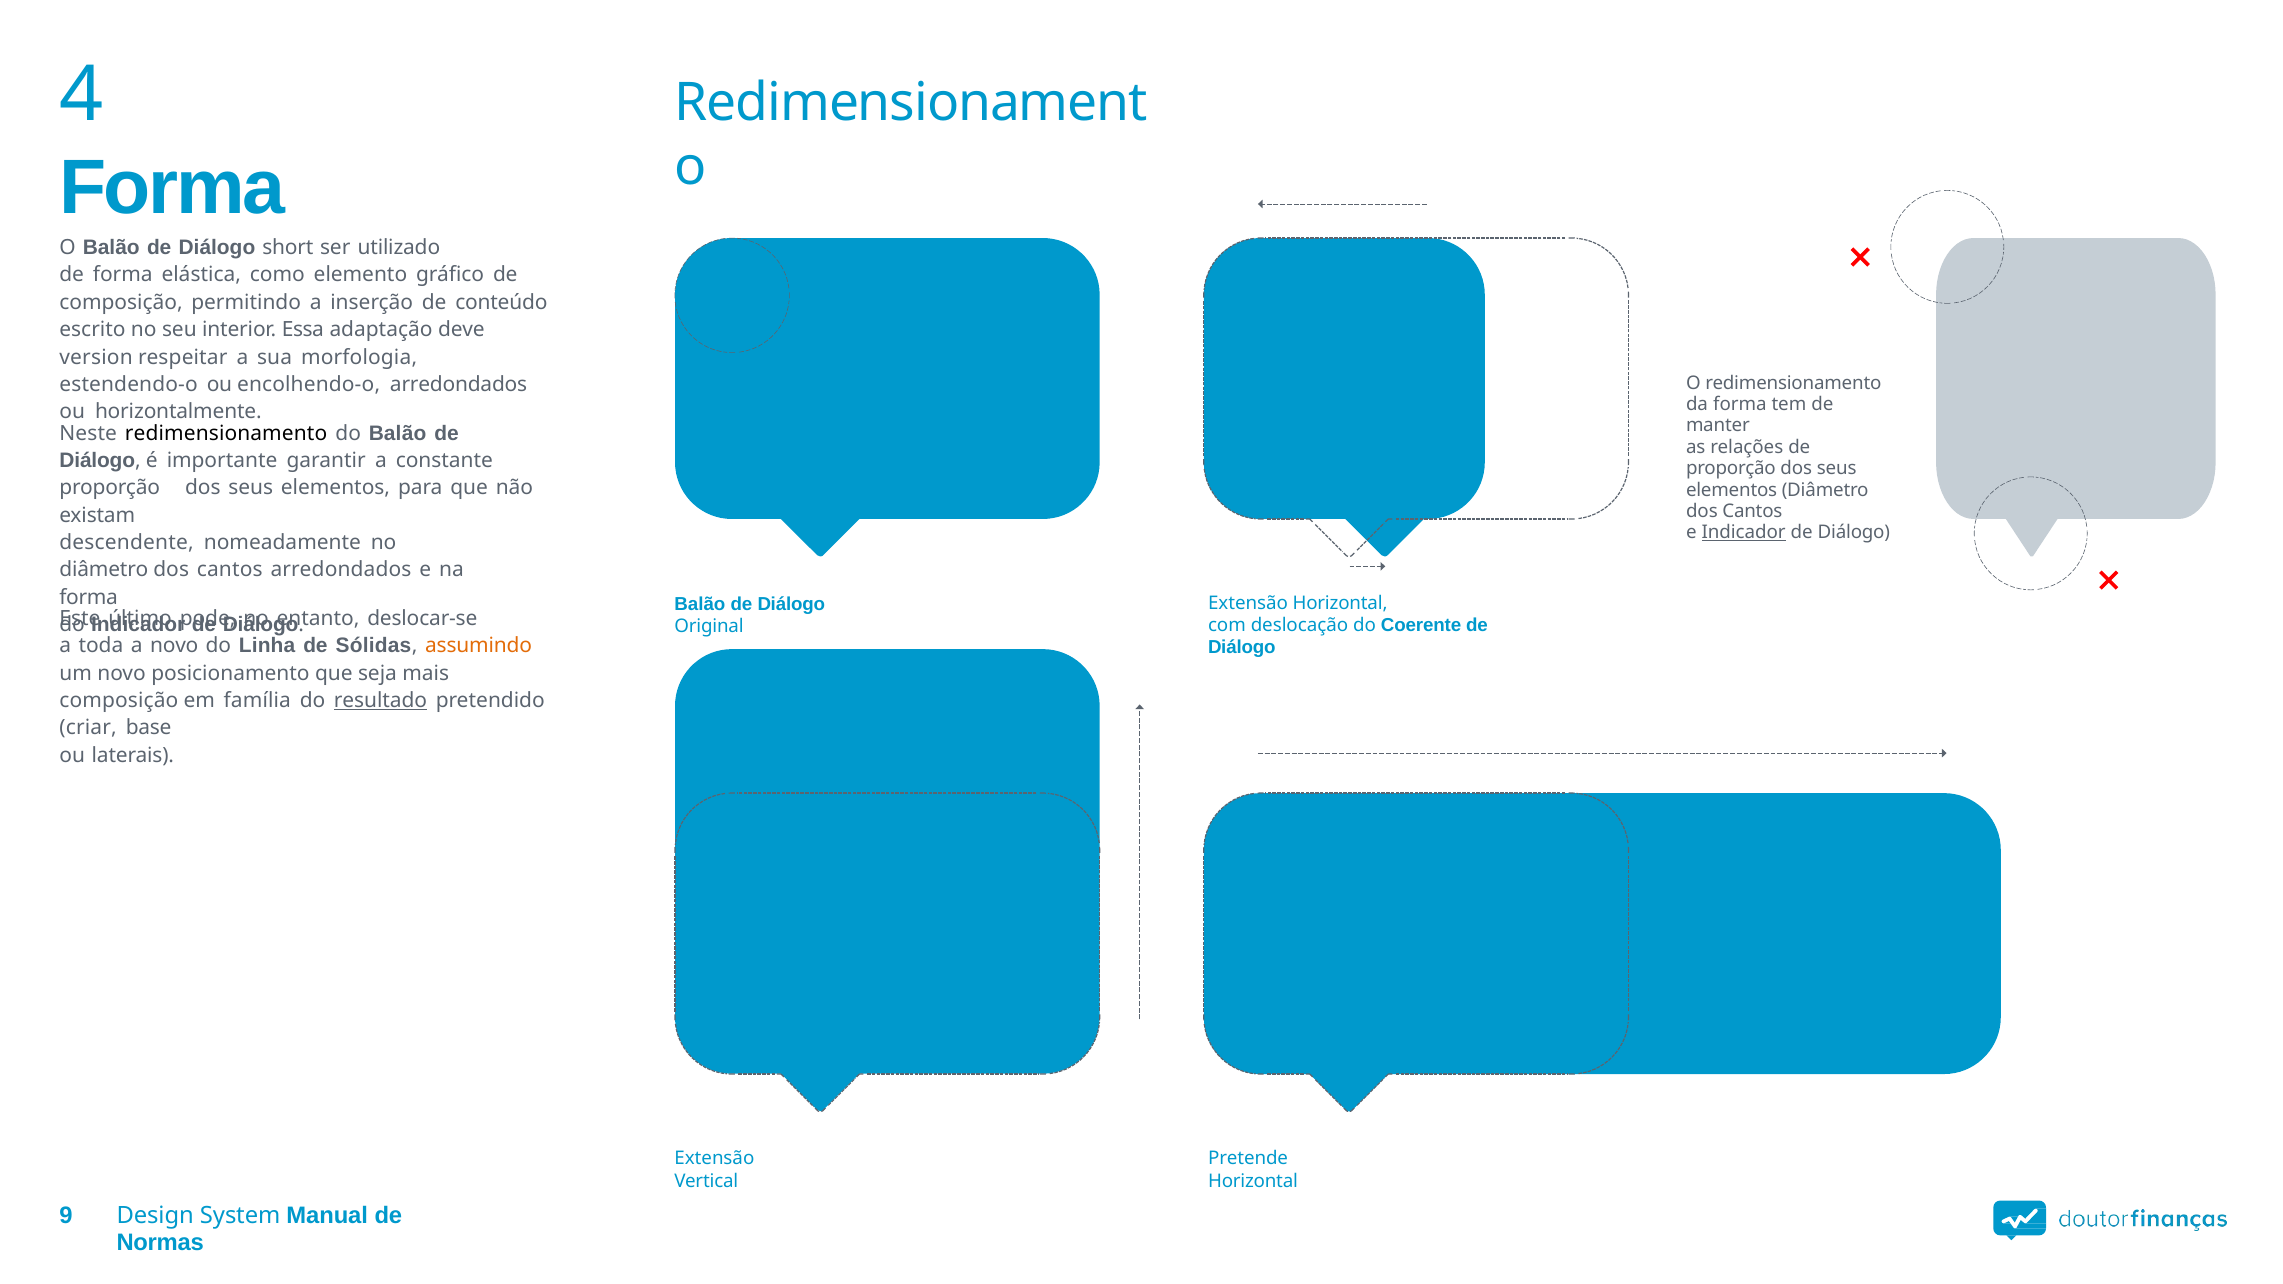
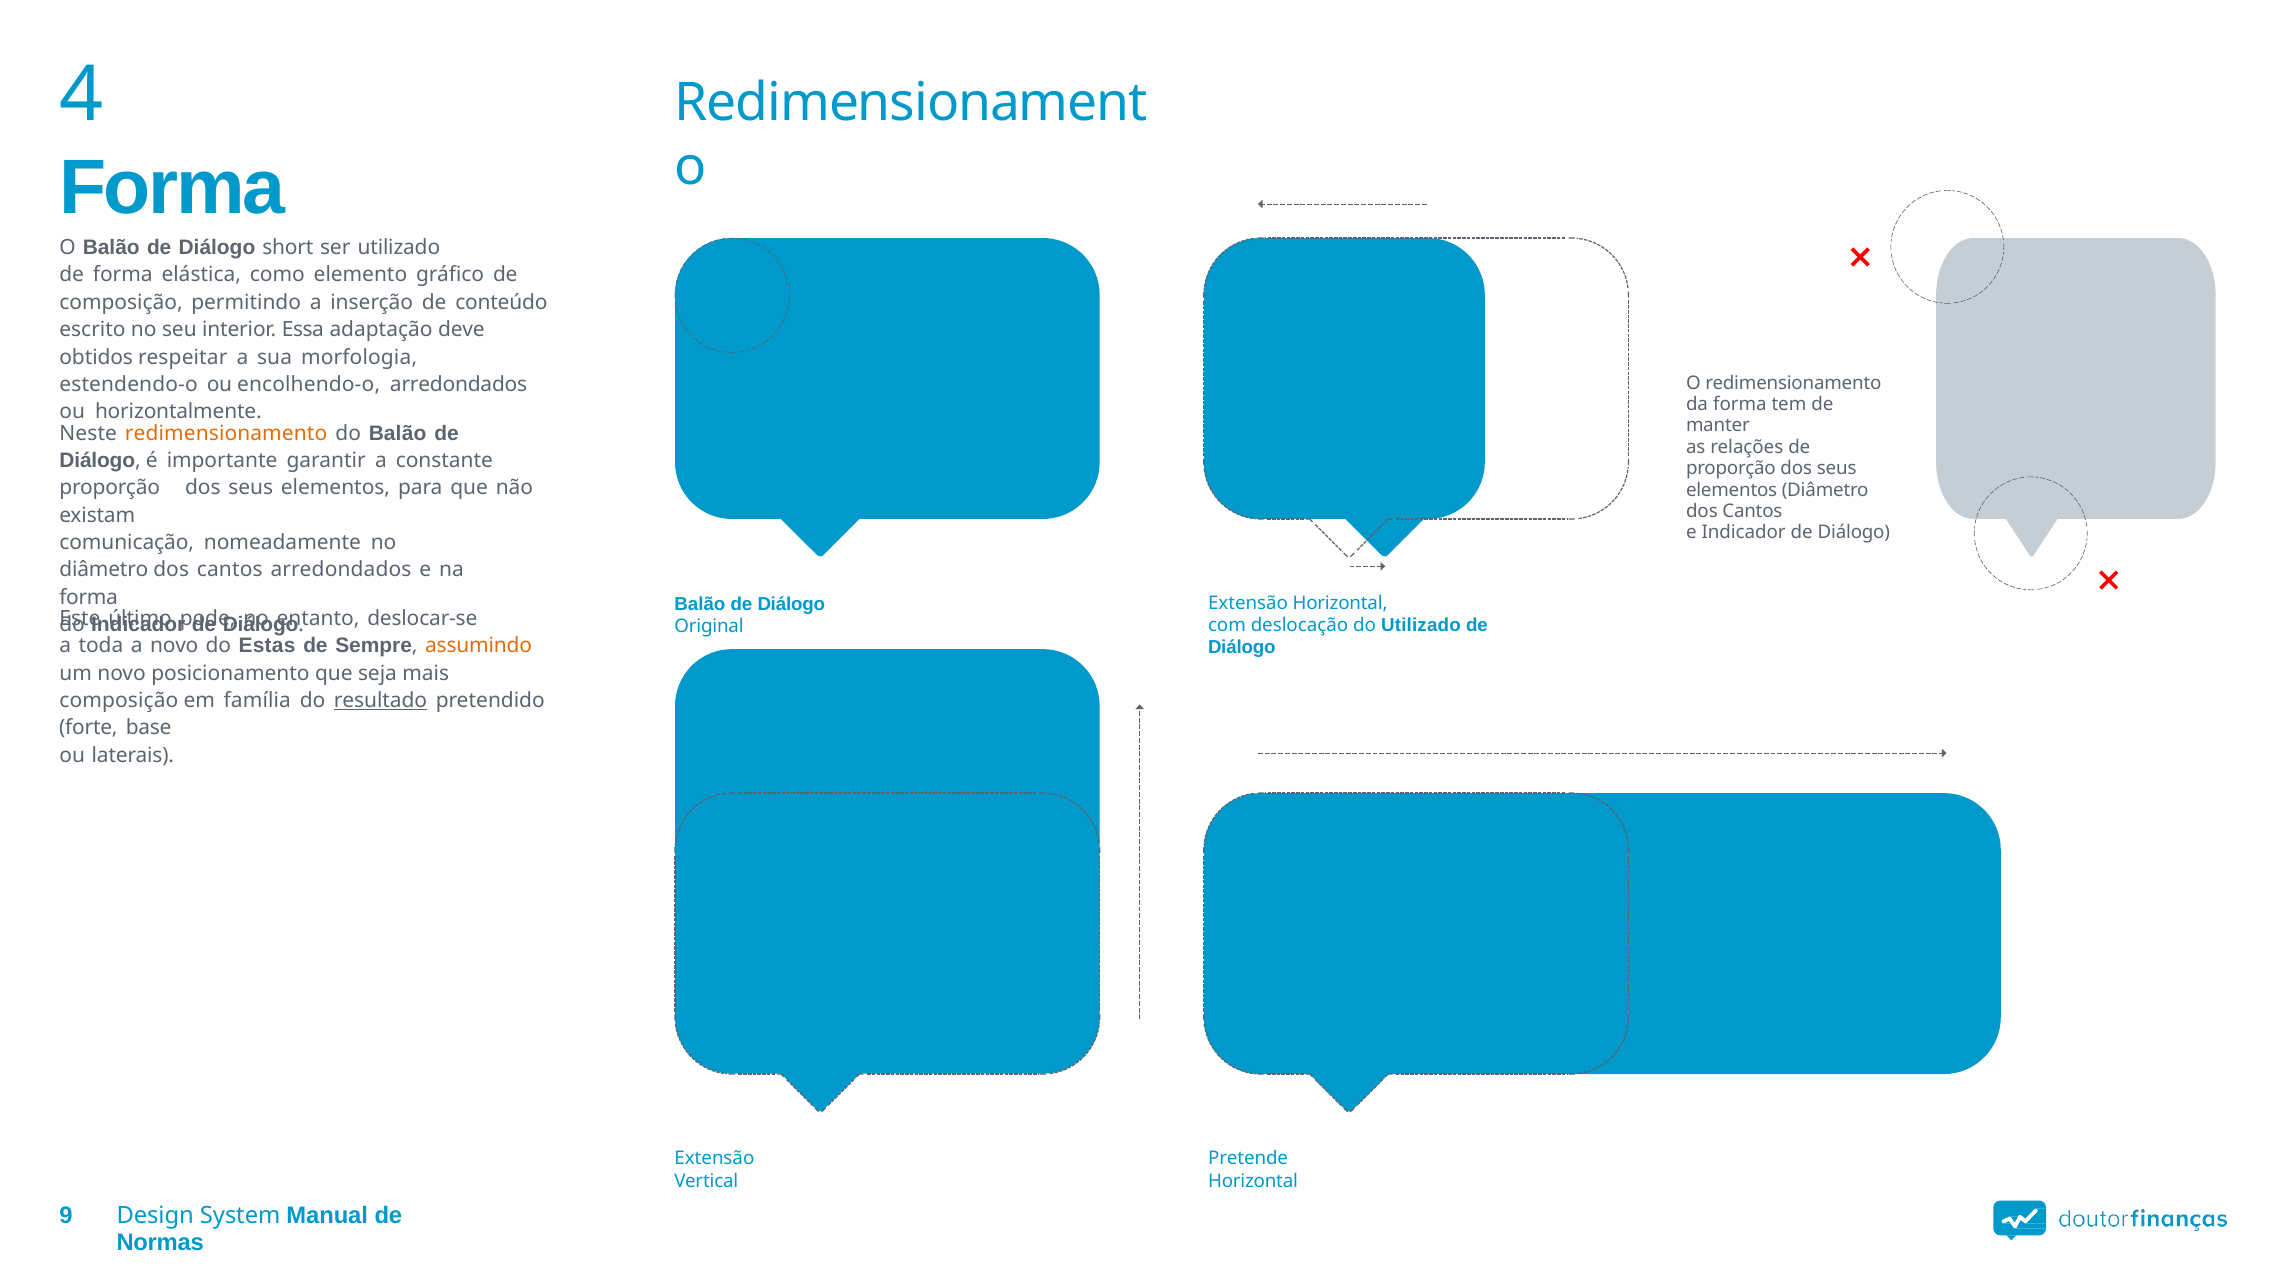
version: version -> obtidos
redimensionamento at (226, 433) colour: black -> orange
Indicador at (1744, 532) underline: present -> none
descendente: descendente -> comunicação
do Coerente: Coerente -> Utilizado
Linha: Linha -> Estas
Sólidas: Sólidas -> Sempre
criar: criar -> forte
